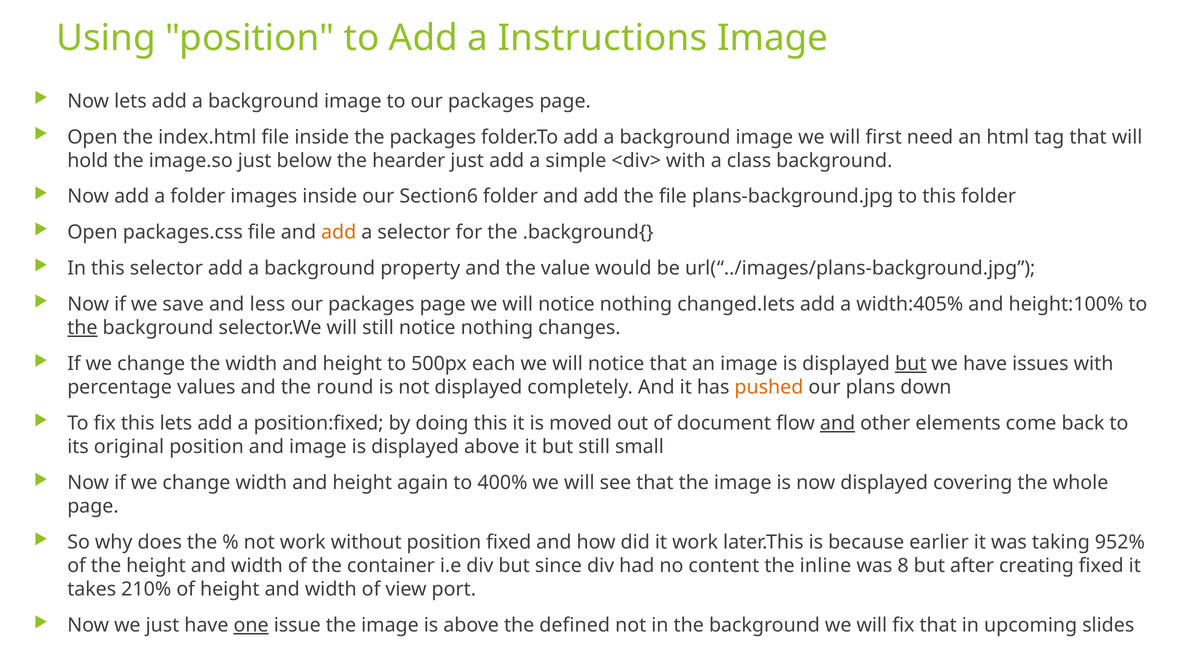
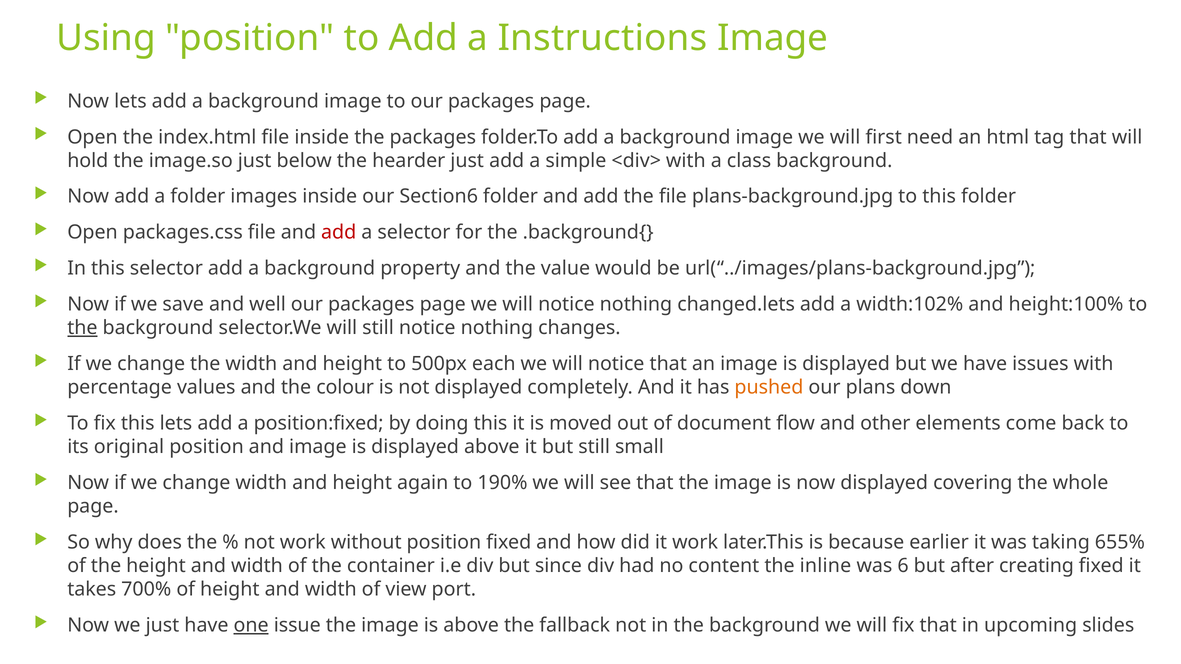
add at (339, 233) colour: orange -> red
less: less -> well
width:405%: width:405% -> width:102%
but at (911, 364) underline: present -> none
round: round -> colour
and at (838, 423) underline: present -> none
400%: 400% -> 190%
952%: 952% -> 655%
8: 8 -> 6
210%: 210% -> 700%
defined: defined -> fallback
